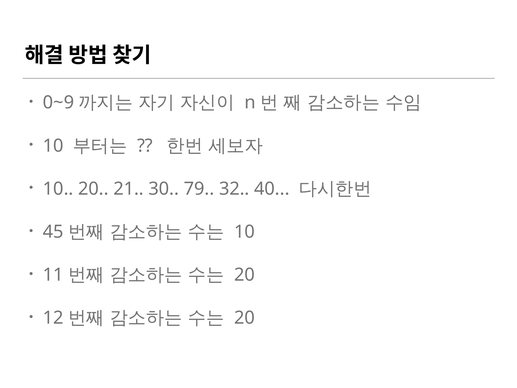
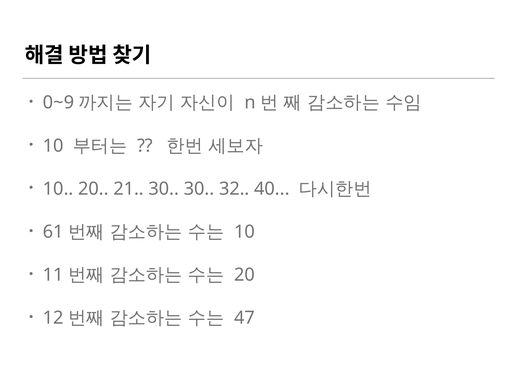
30 79: 79 -> 30
45: 45 -> 61
20 at (245, 318): 20 -> 47
